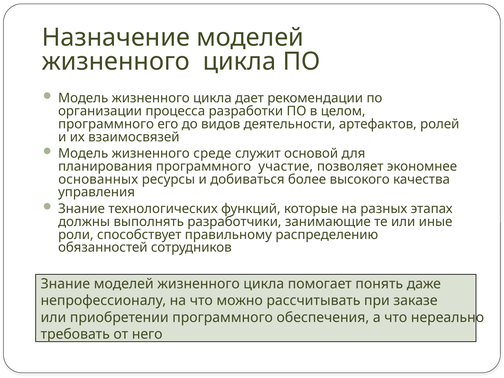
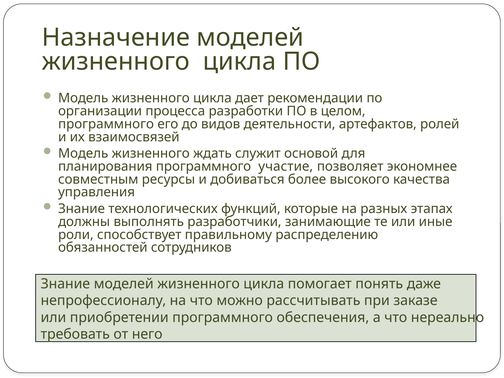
среде: среде -> ждать
основанных: основанных -> совместным
